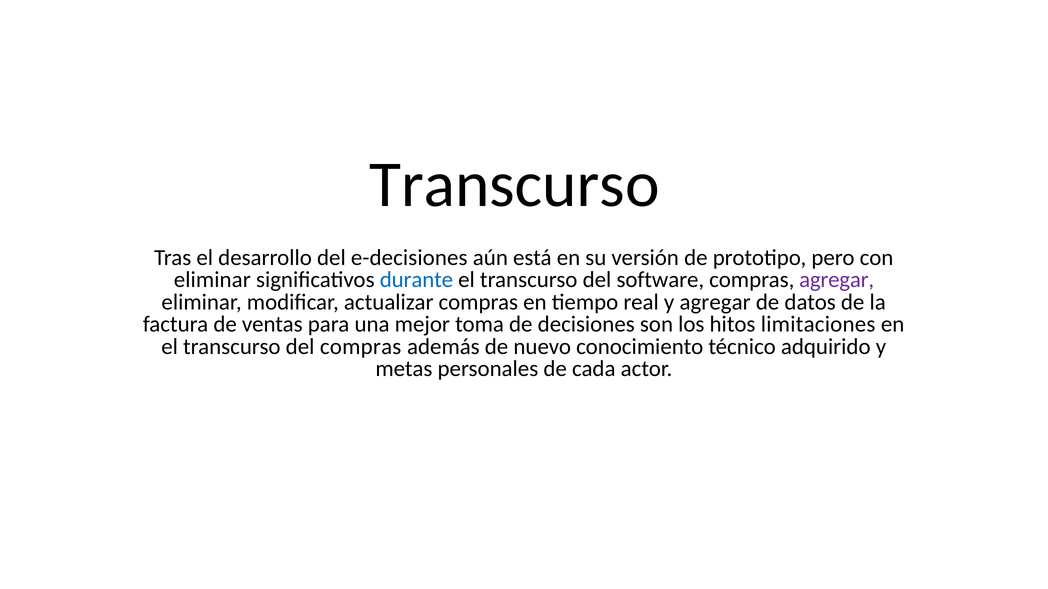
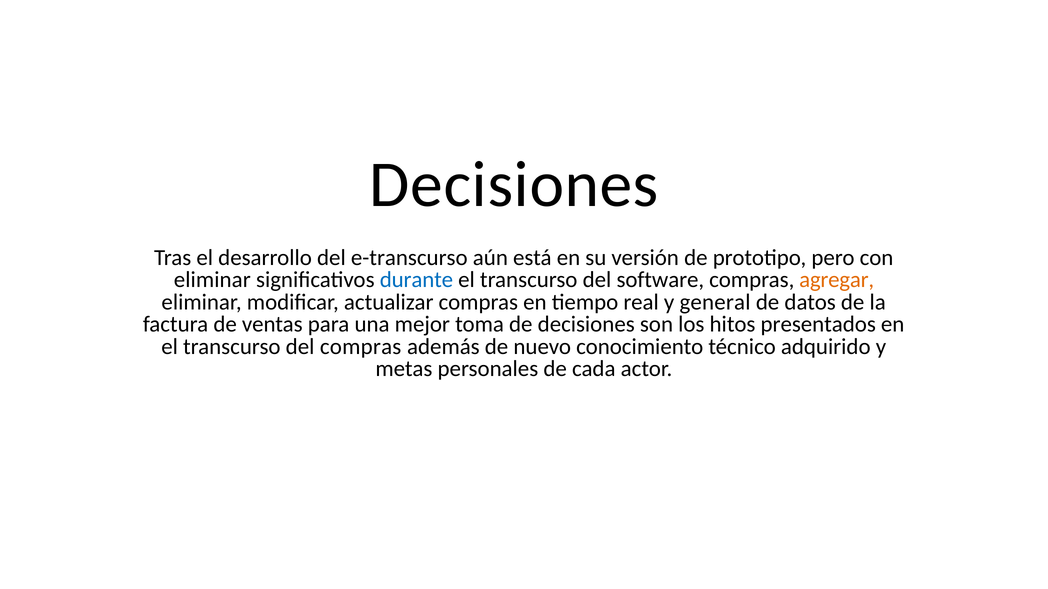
Transcurso at (514, 185): Transcurso -> Decisiones
e-decisiones: e-decisiones -> e-transcurso
agregar at (837, 280) colour: purple -> orange
y agregar: agregar -> general
limitaciones: limitaciones -> presentados
